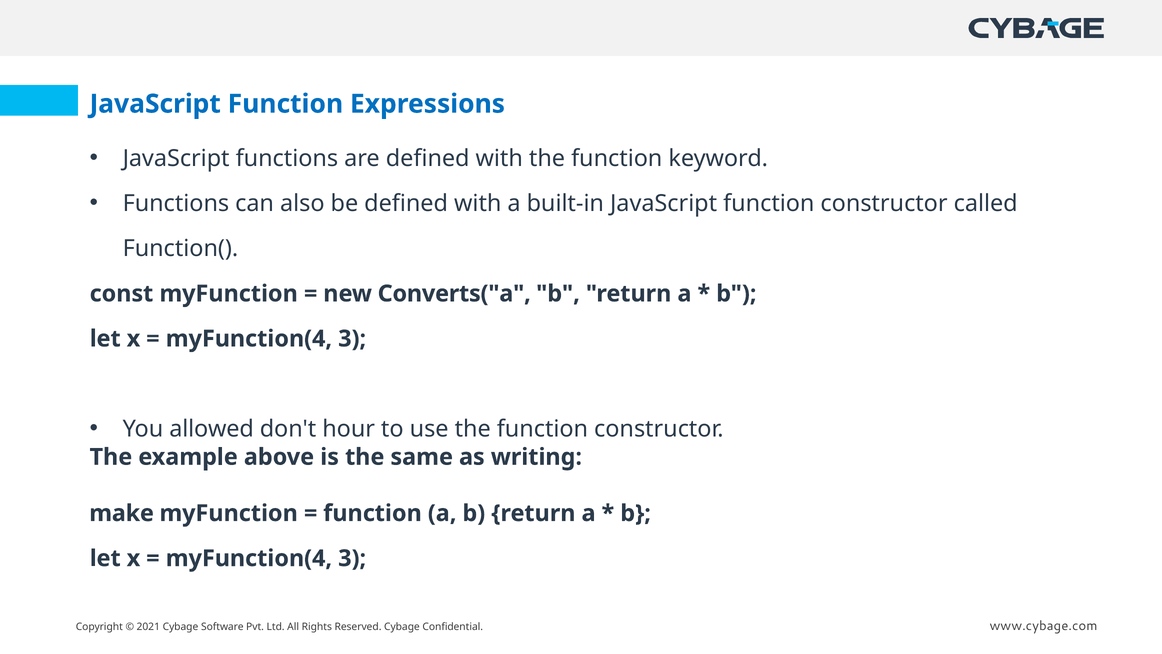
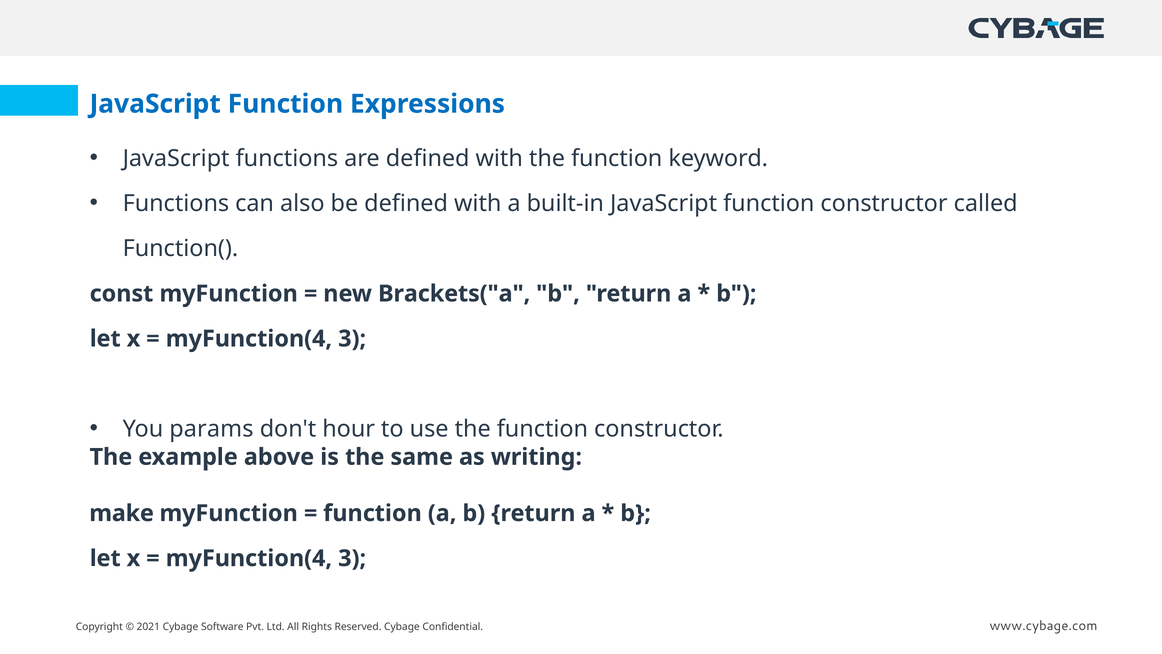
Converts("a: Converts("a -> Brackets("a
allowed: allowed -> params
